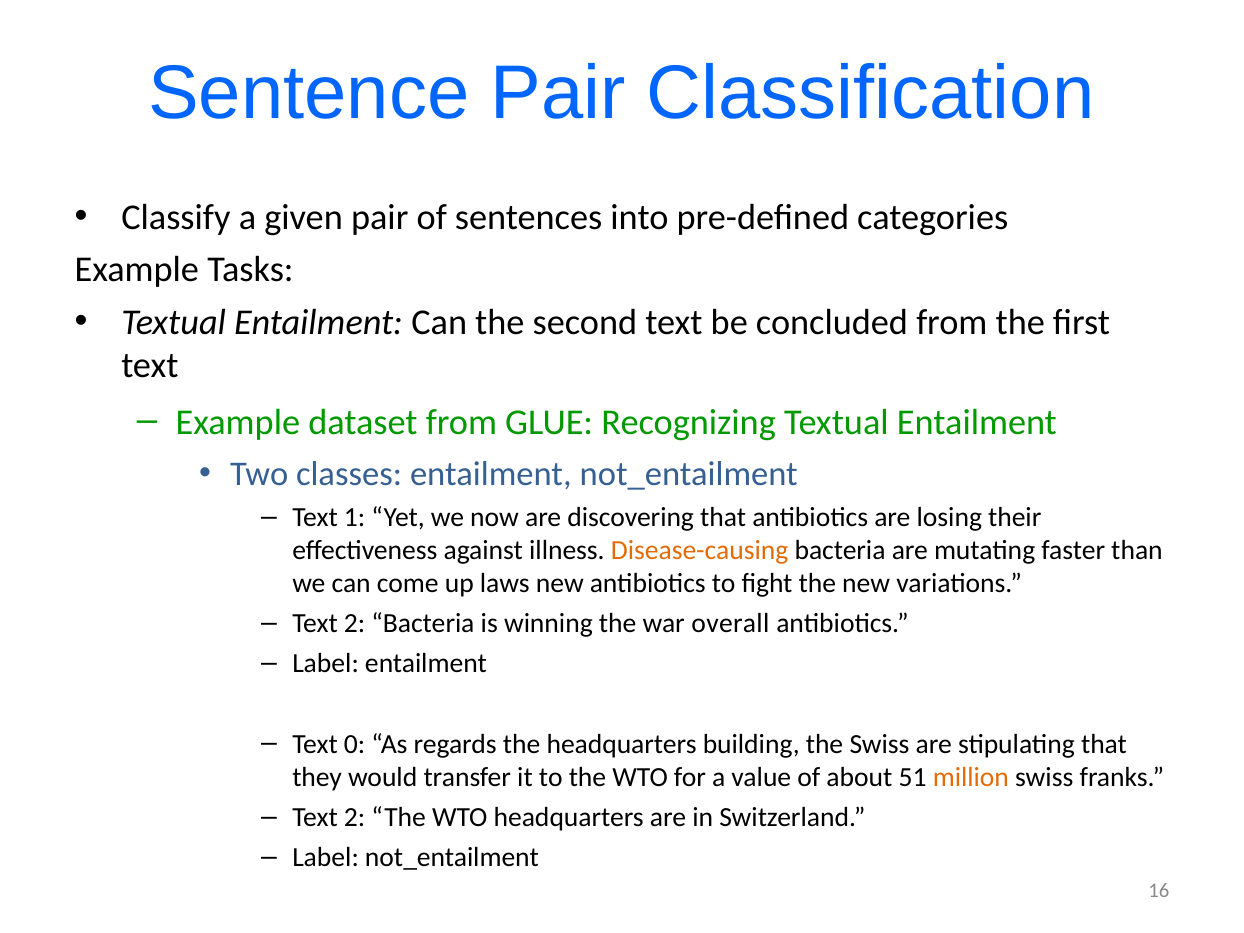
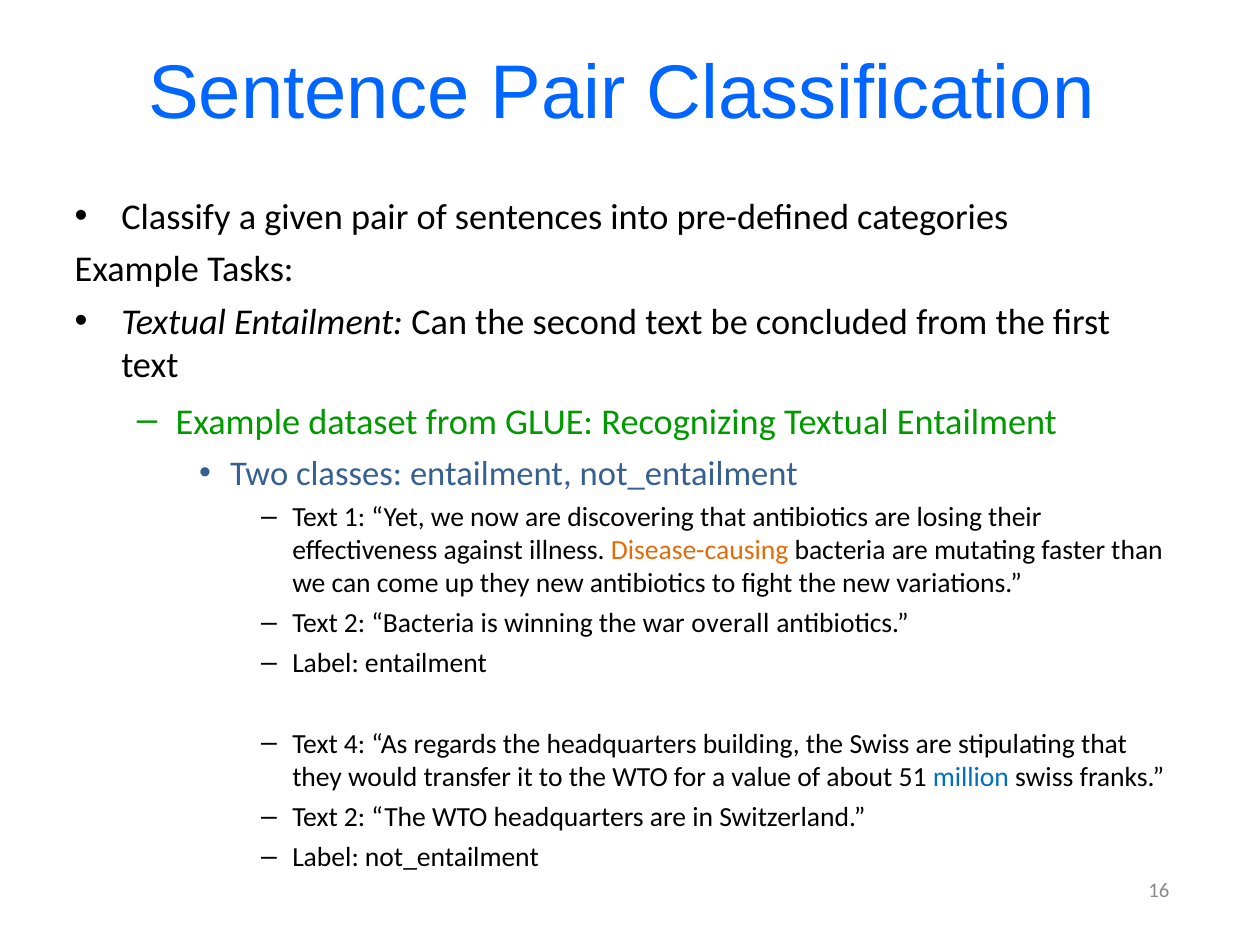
up laws: laws -> they
0: 0 -> 4
million colour: orange -> blue
